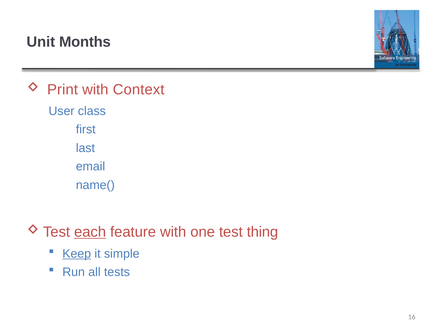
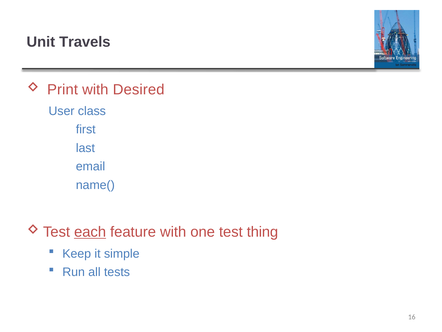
Months: Months -> Travels
Context: Context -> Desired
Keep underline: present -> none
